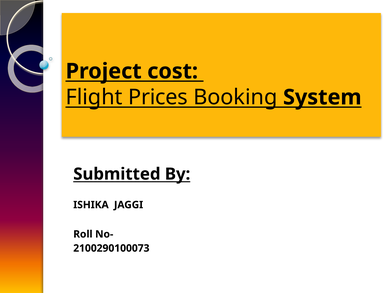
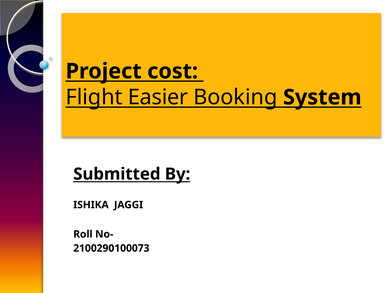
Prices: Prices -> Easier
